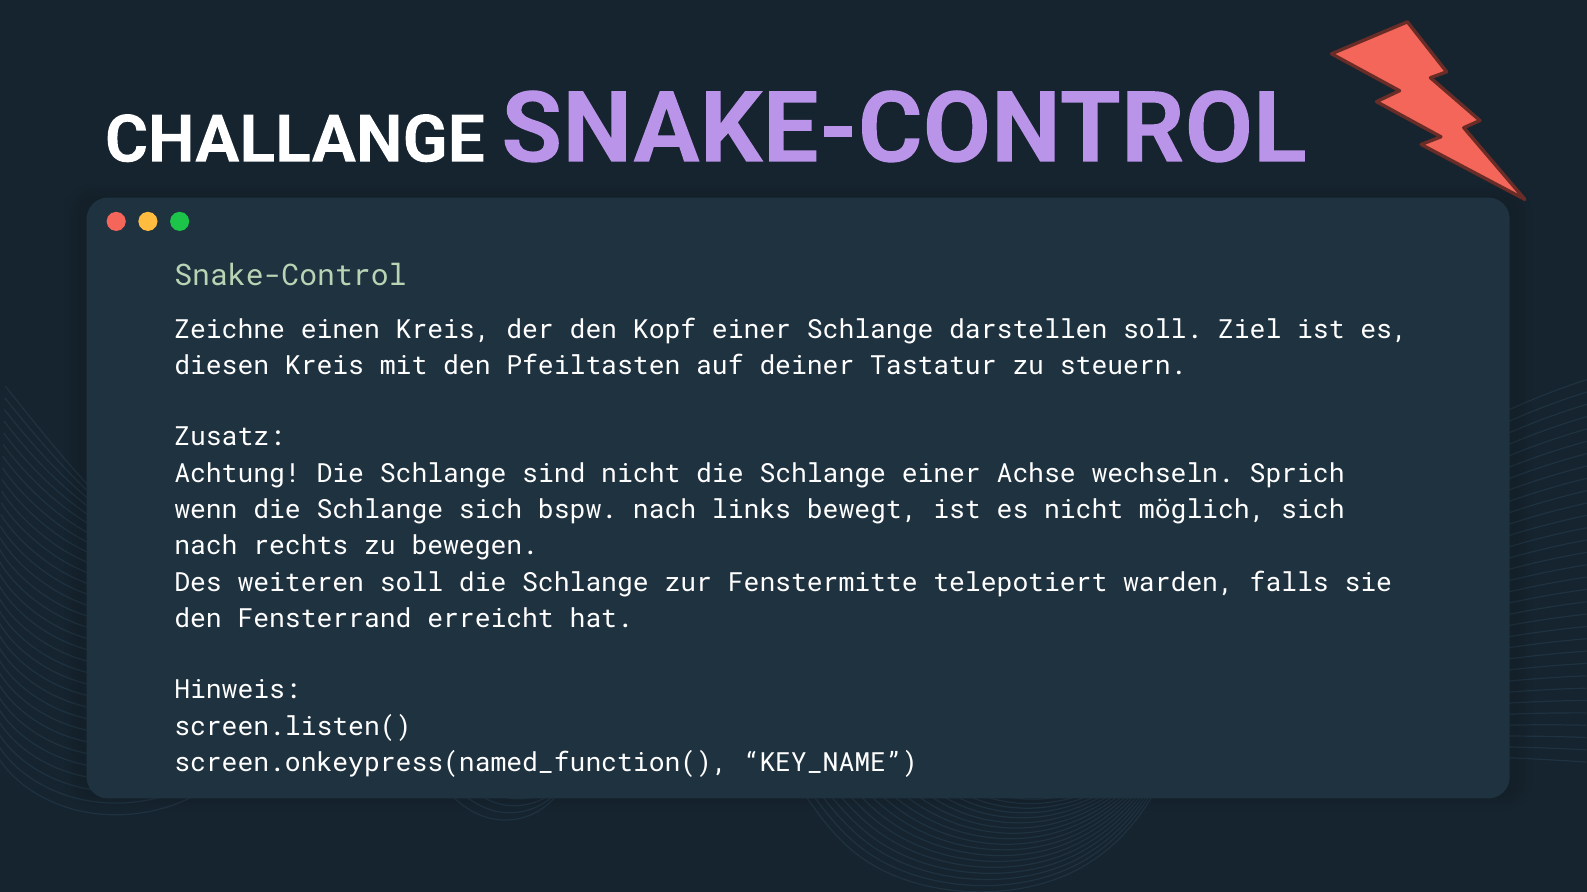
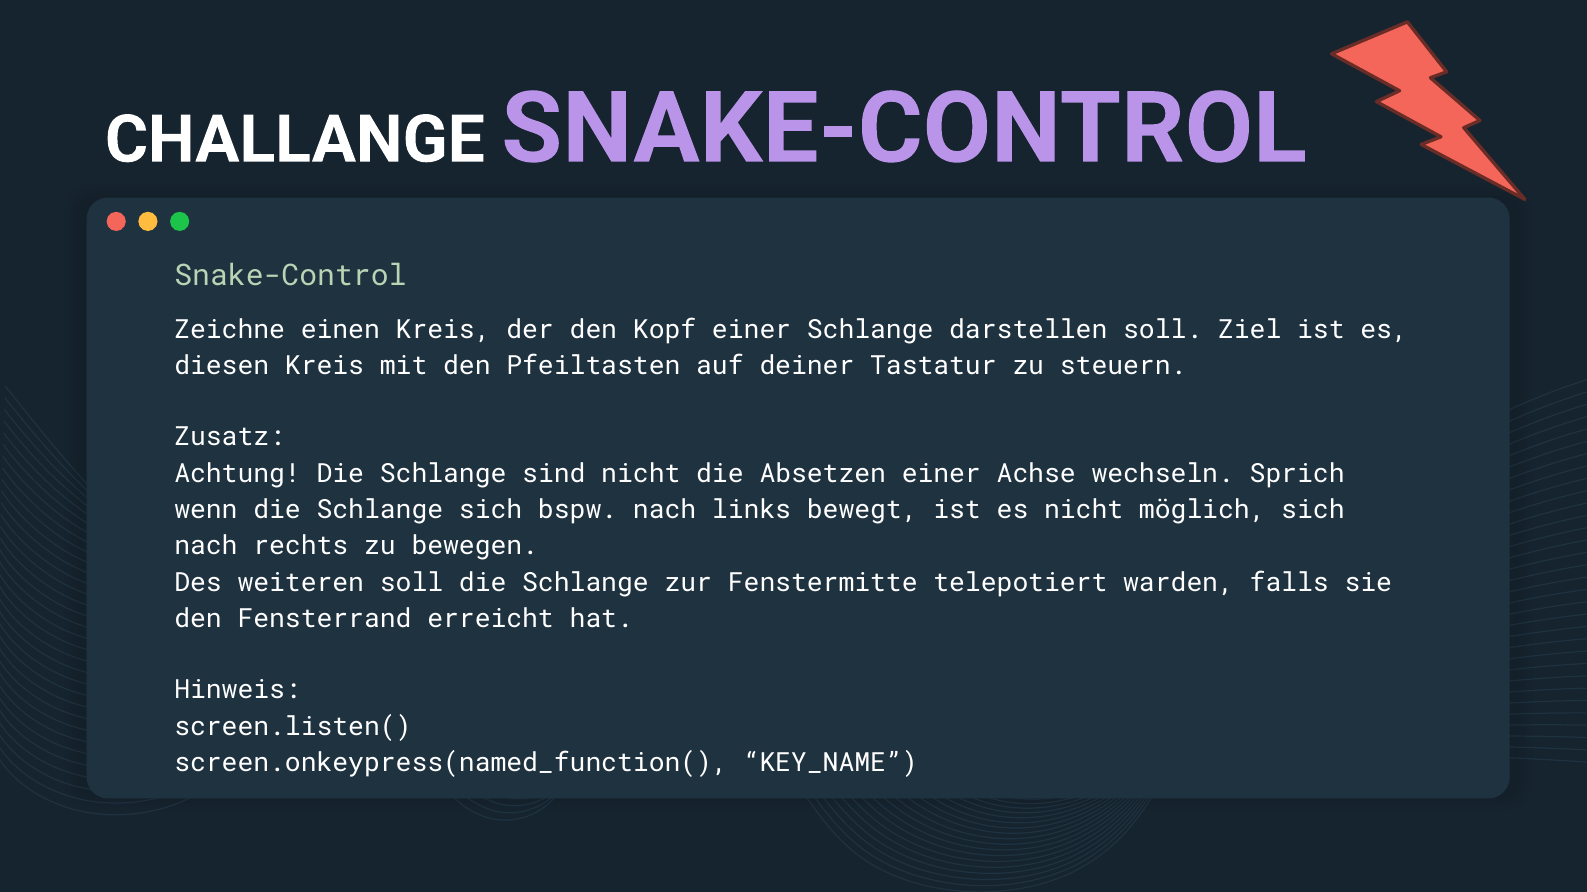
nicht die Schlange: Schlange -> Absetzen
